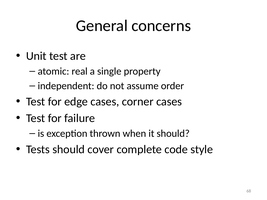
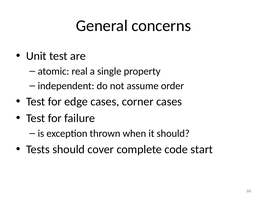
style: style -> start
